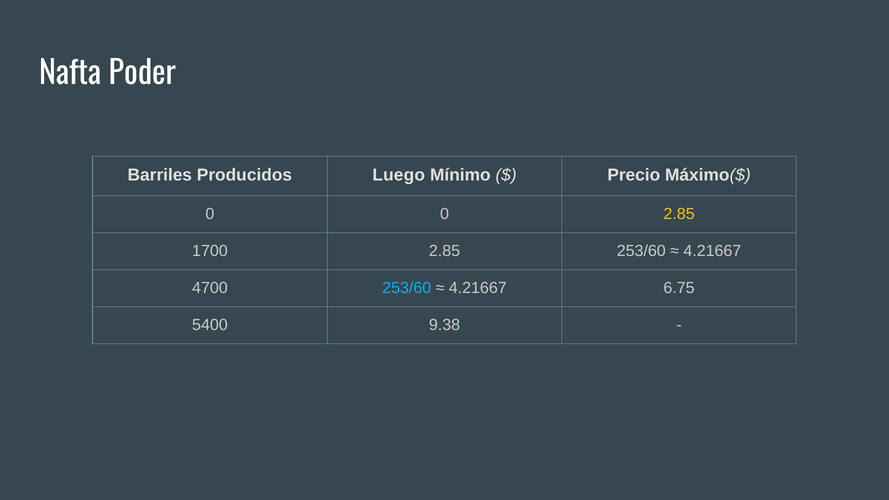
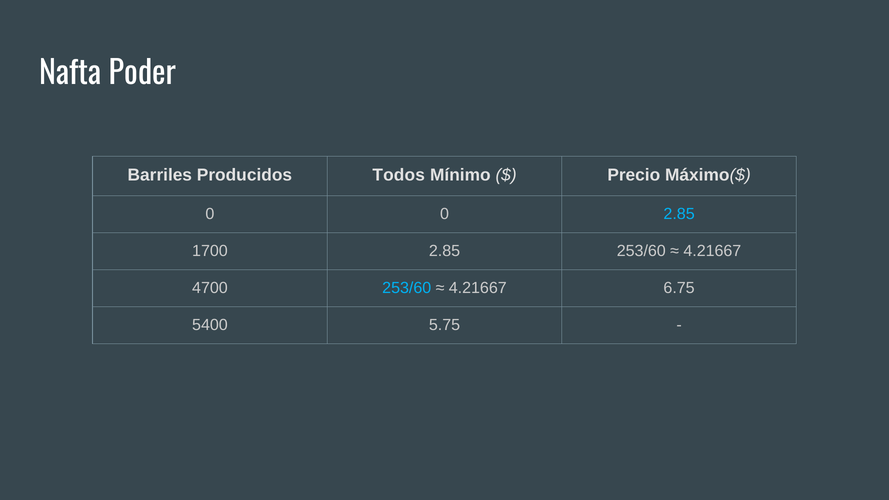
Luego: Luego -> Todos
2.85 at (679, 214) colour: yellow -> light blue
9.38: 9.38 -> 5.75
